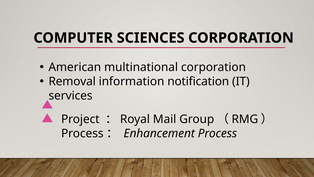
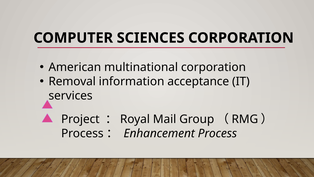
notification: notification -> acceptance
